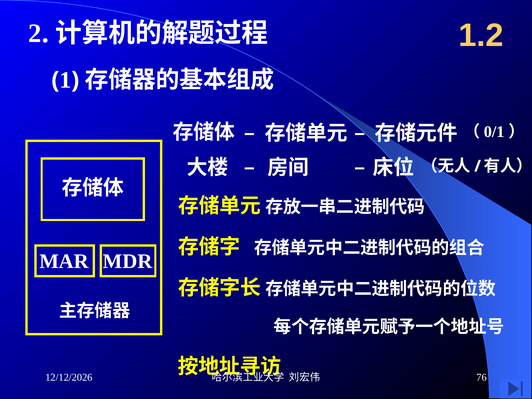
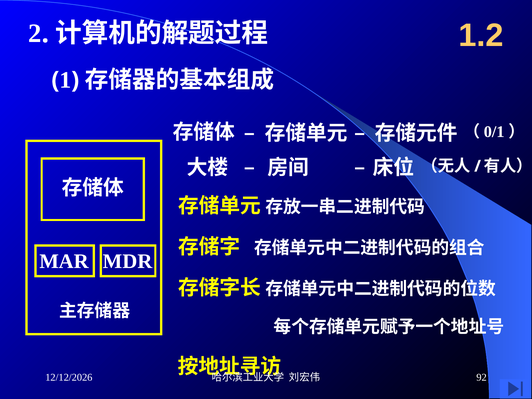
76: 76 -> 92
